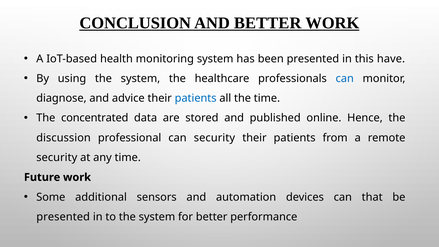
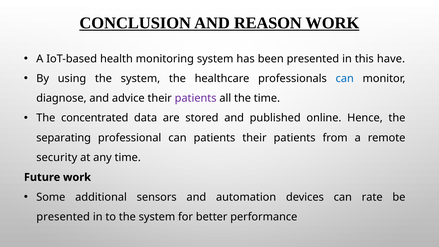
AND BETTER: BETTER -> REASON
patients at (196, 98) colour: blue -> purple
discussion: discussion -> separating
can security: security -> patients
that: that -> rate
